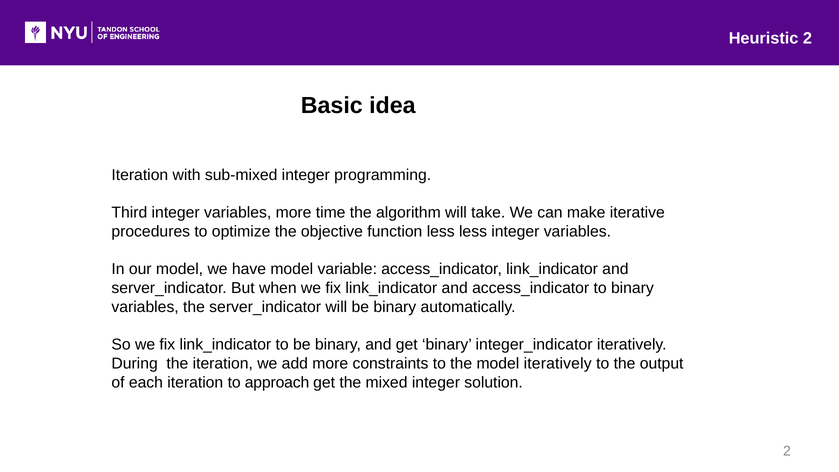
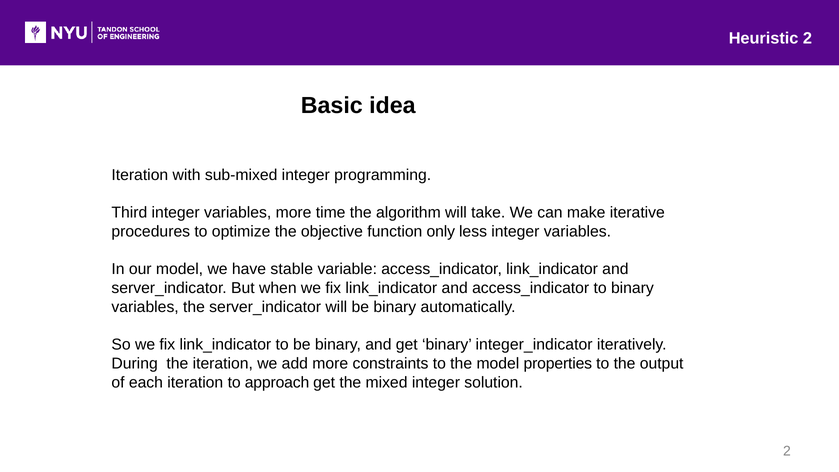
function less: less -> only
have model: model -> stable
model iteratively: iteratively -> properties
